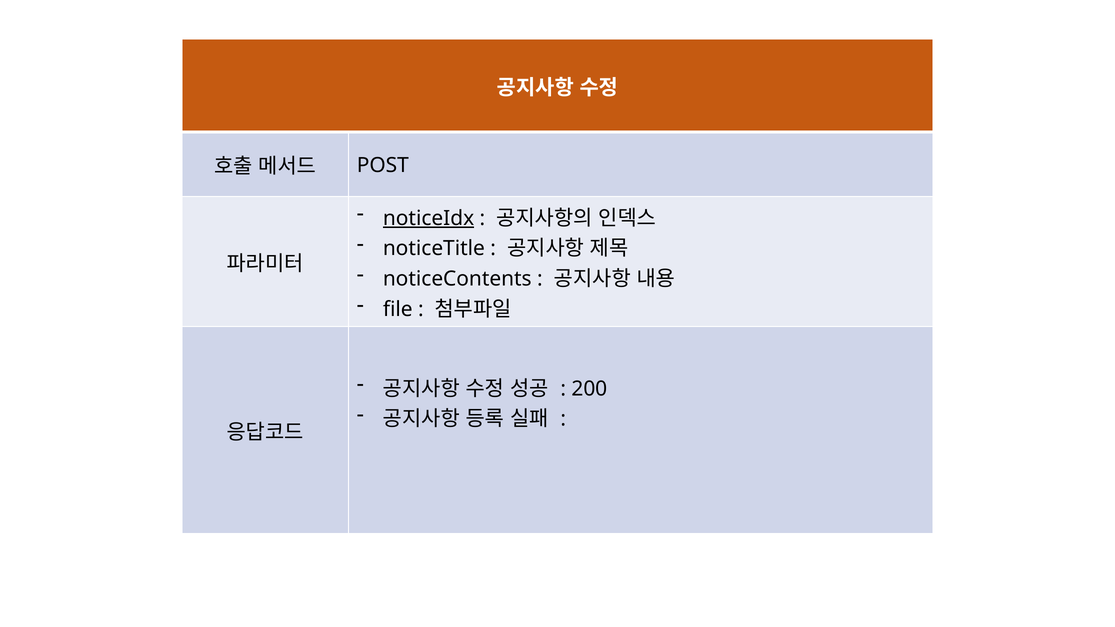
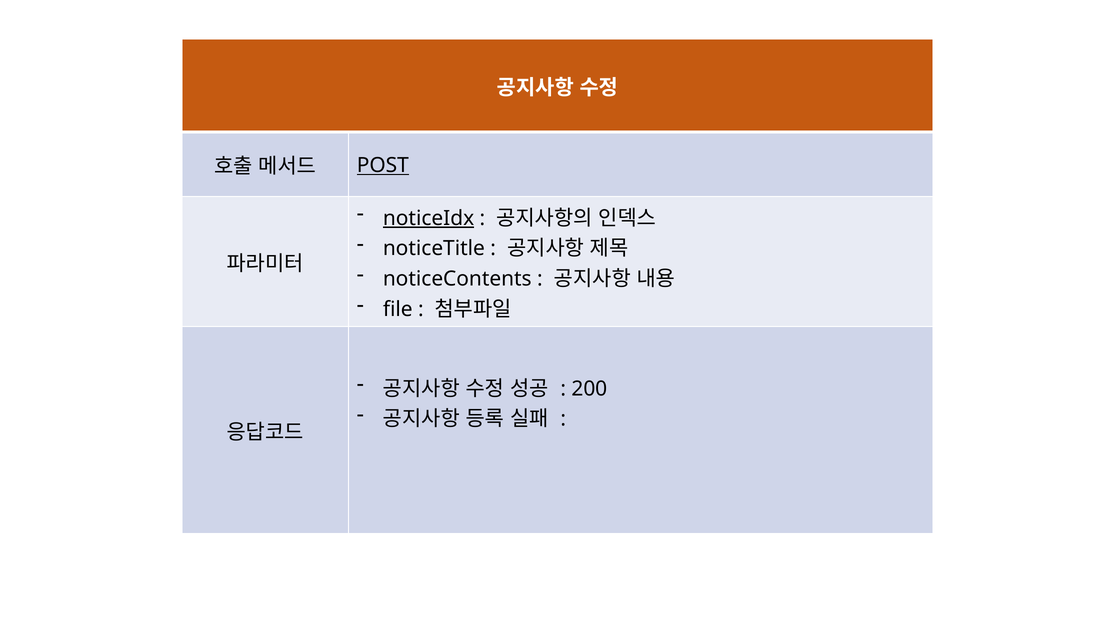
POST underline: none -> present
